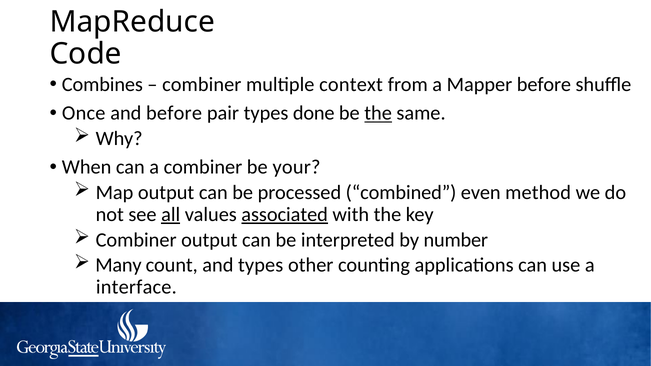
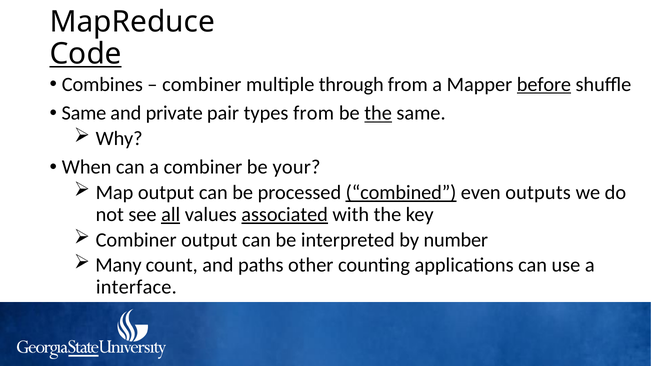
Code underline: none -> present
context: context -> through
before at (544, 84) underline: none -> present
Once at (84, 113): Once -> Same
and before: before -> private
types done: done -> from
combined underline: none -> present
method: method -> outputs
and types: types -> paths
